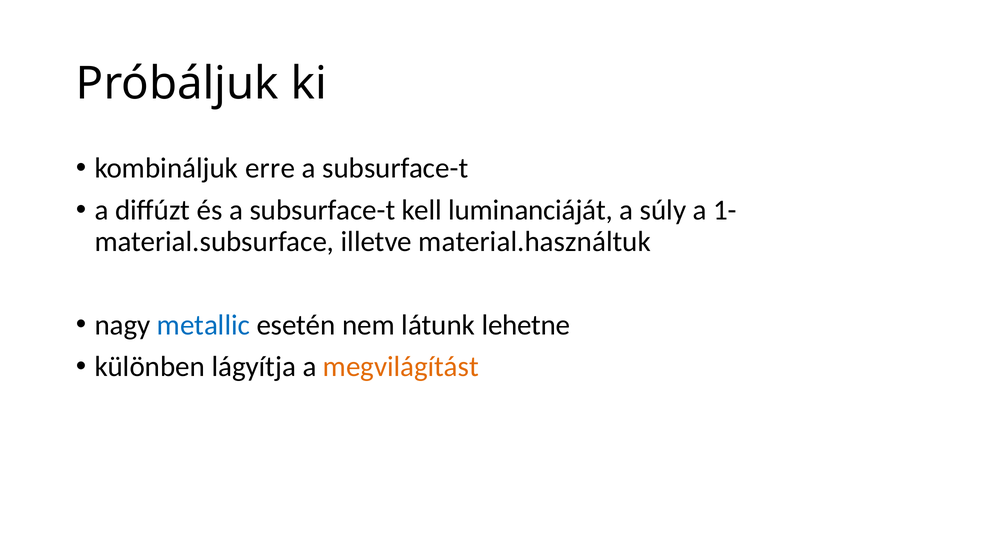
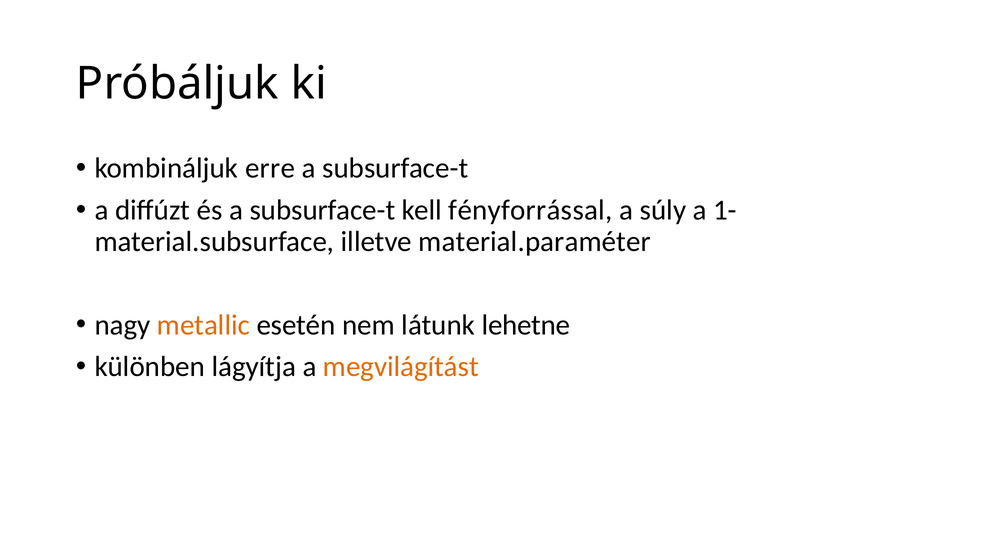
luminanciáját: luminanciáját -> fényforrással
material.használtuk: material.használtuk -> material.paraméter
metallic colour: blue -> orange
